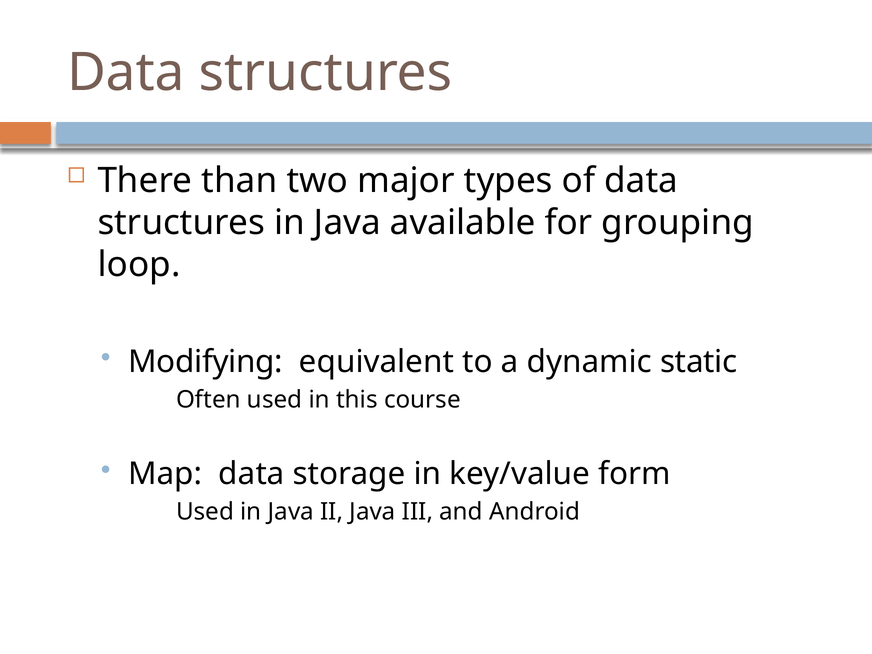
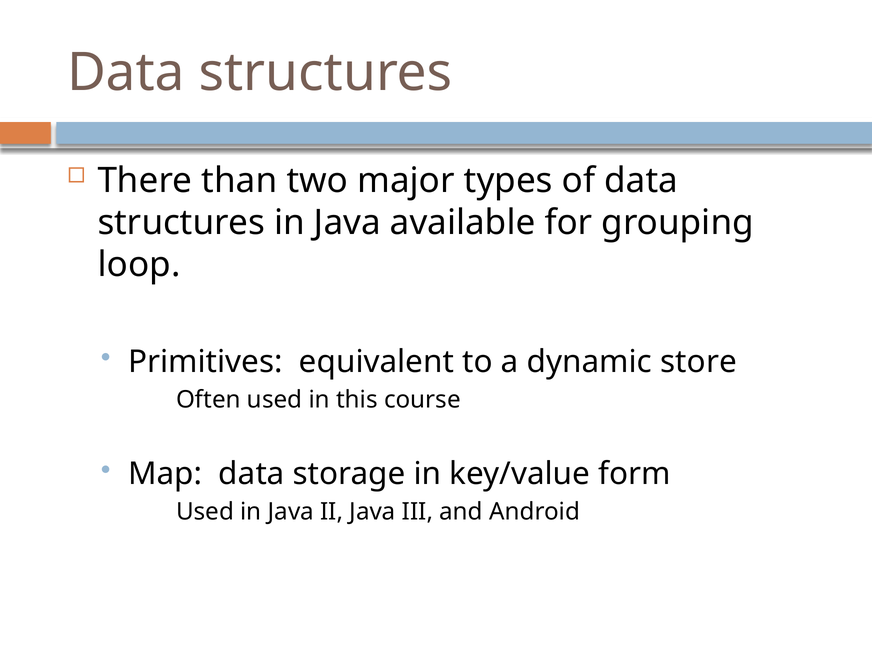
Modifying: Modifying -> Primitives
static: static -> store
